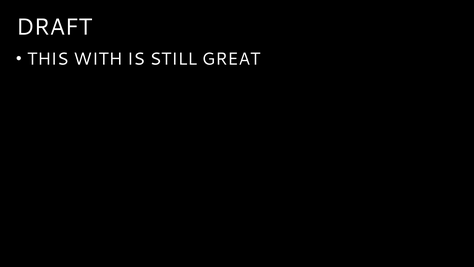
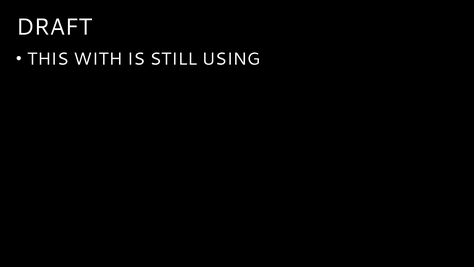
GREAT: GREAT -> USING
